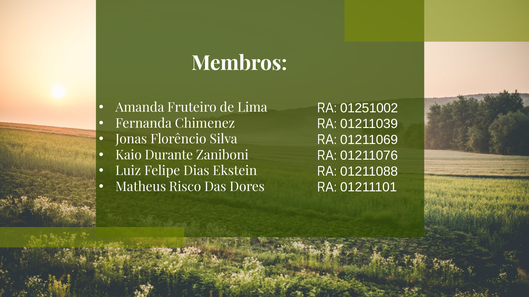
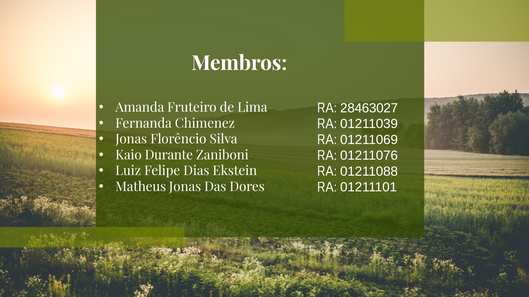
01251002: 01251002 -> 28463027
Matheus Risco: Risco -> Jonas
